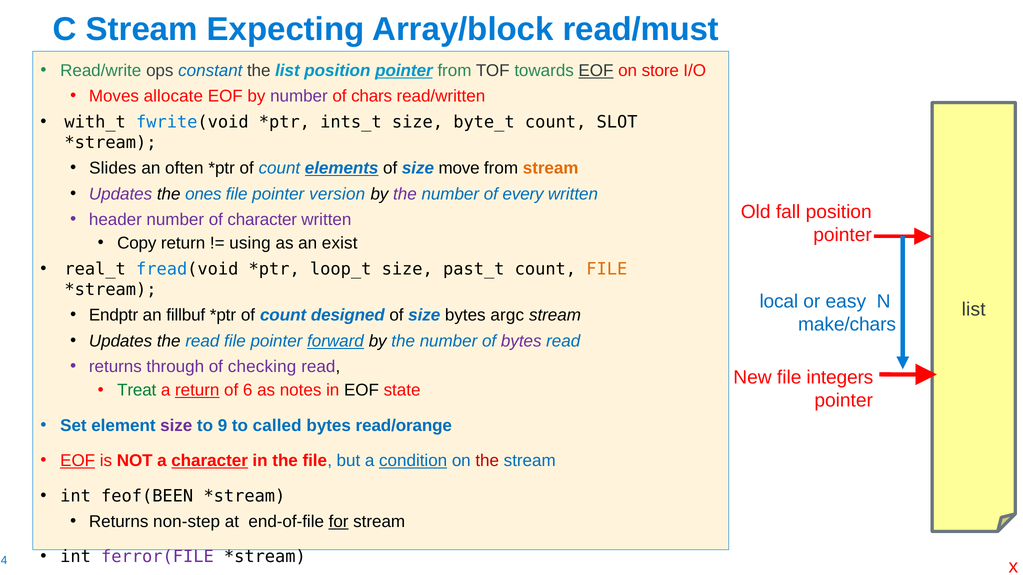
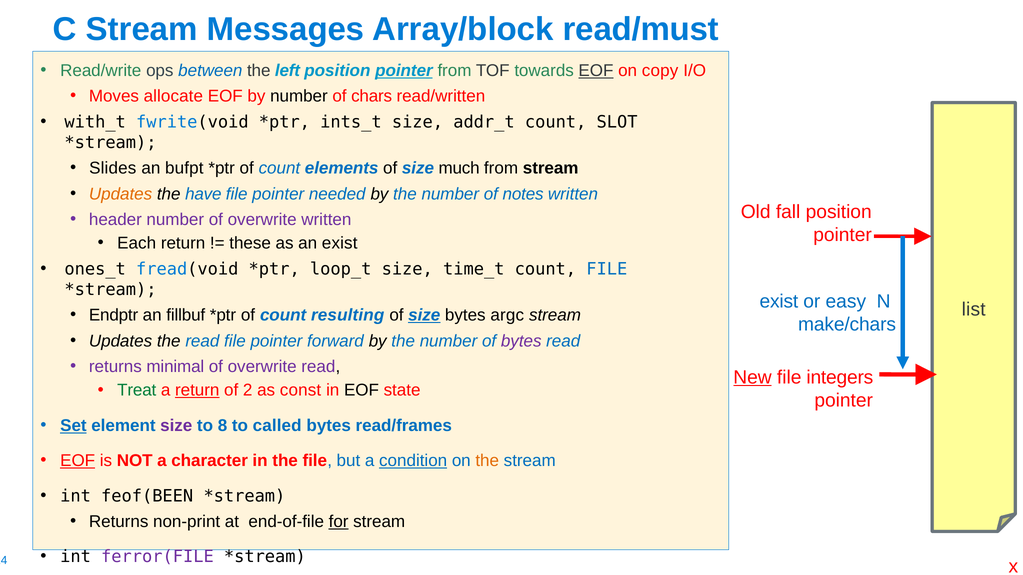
Expecting: Expecting -> Messages
constant: constant -> between
the list: list -> left
store: store -> copy
number at (299, 96) colour: purple -> black
byte_t: byte_t -> addr_t
often: often -> bufpt
elements underline: present -> none
move: move -> much
stream at (551, 168) colour: orange -> black
Updates at (121, 194) colour: purple -> orange
ones: ones -> have
version: version -> needed
the at (405, 194) colour: purple -> blue
every: every -> notes
number of character: character -> overwrite
Copy: Copy -> Each
using: using -> these
real_t: real_t -> ones_t
past_t: past_t -> time_t
FILE at (607, 269) colour: orange -> blue
local at (779, 302): local -> exist
designed: designed -> resulting
size at (424, 316) underline: none -> present
forward underline: present -> none
through: through -> minimal
checking at (262, 367): checking -> overwrite
New underline: none -> present
6: 6 -> 2
notes: notes -> const
Set underline: none -> present
9: 9 -> 8
read/orange: read/orange -> read/frames
character at (210, 461) underline: present -> none
the at (487, 461) colour: red -> orange
non-step: non-step -> non-print
